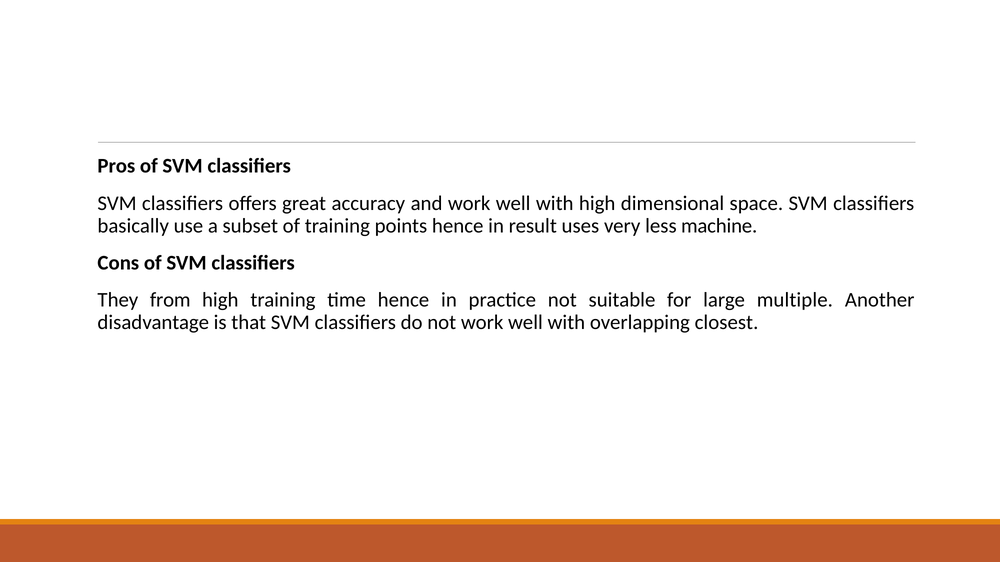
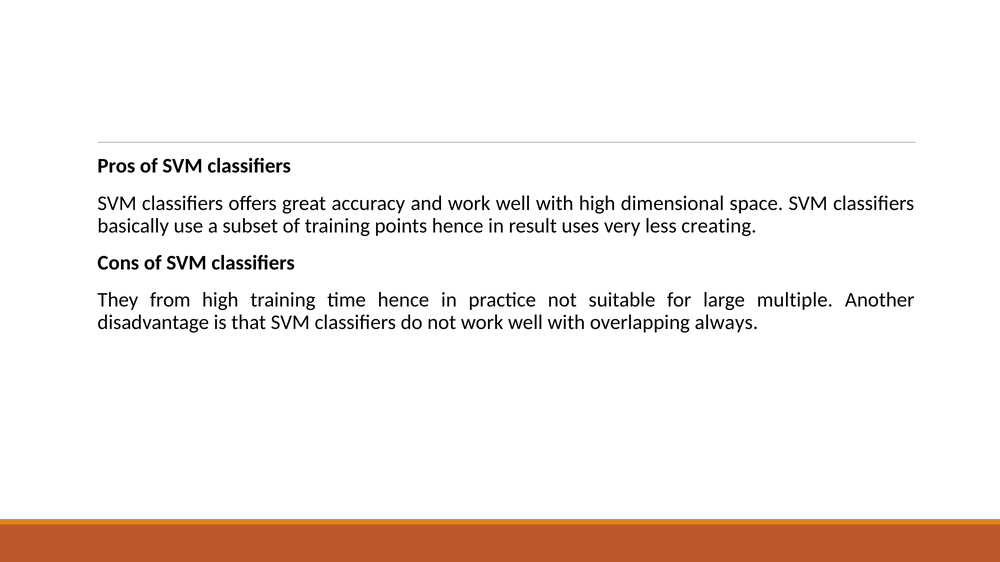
machine: machine -> creating
closest: closest -> always
